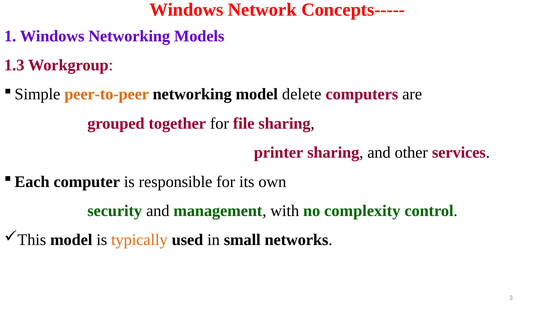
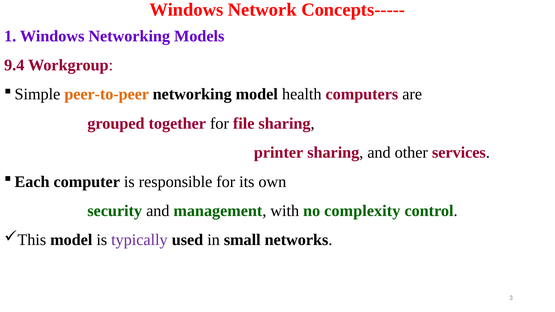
1.3: 1.3 -> 9.4
delete: delete -> health
typically colour: orange -> purple
